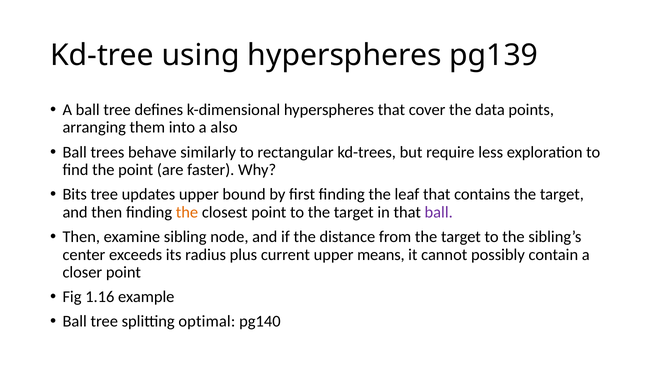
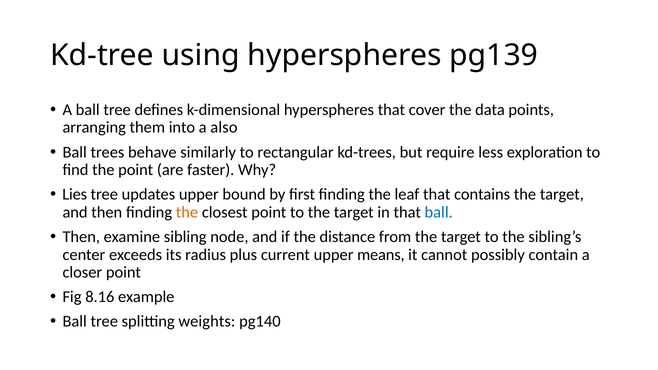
Bits: Bits -> Lies
ball at (439, 212) colour: purple -> blue
1.16: 1.16 -> 8.16
optimal: optimal -> weights
